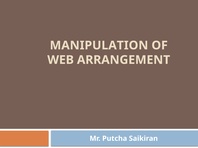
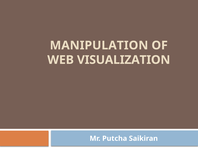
ARRANGEMENT: ARRANGEMENT -> VISUALIZATION
